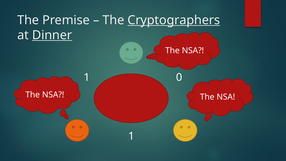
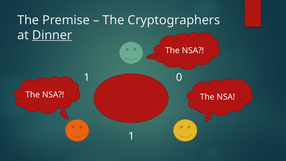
Cryptographers underline: present -> none
